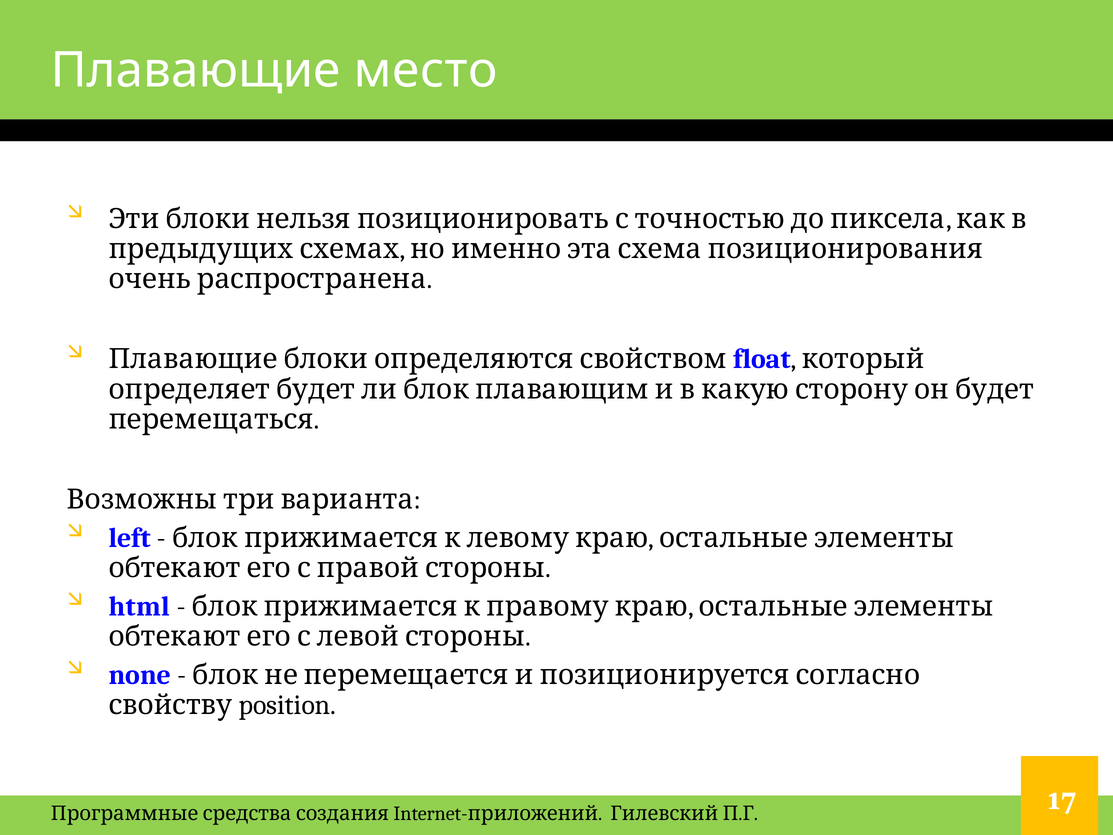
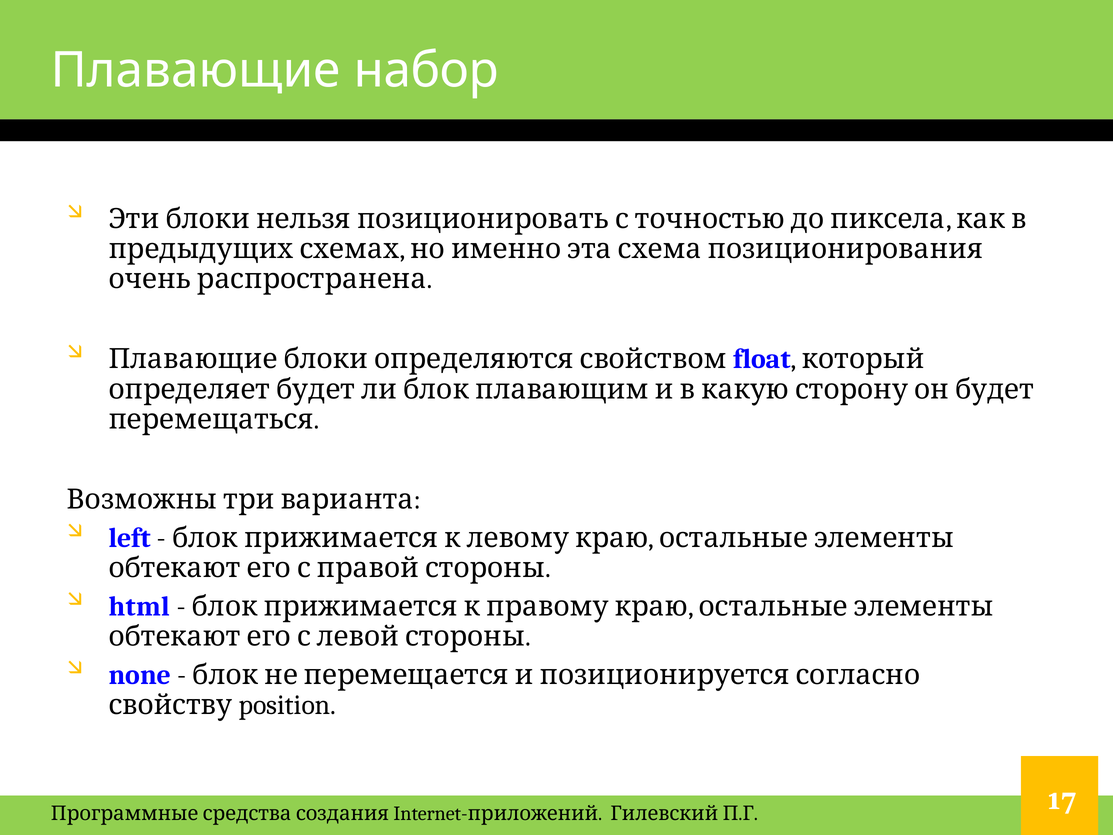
место: место -> набор
